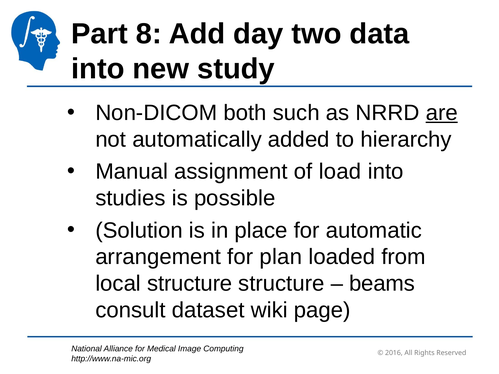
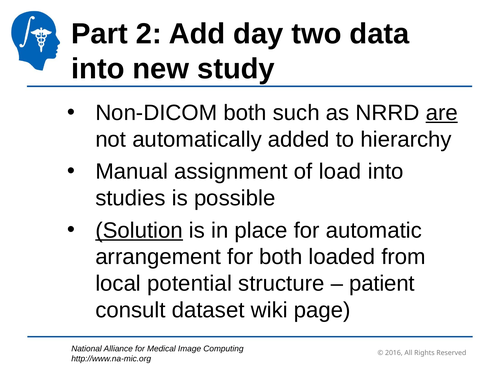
8: 8 -> 2
Solution underline: none -> present
for plan: plan -> both
local structure: structure -> potential
beams: beams -> patient
